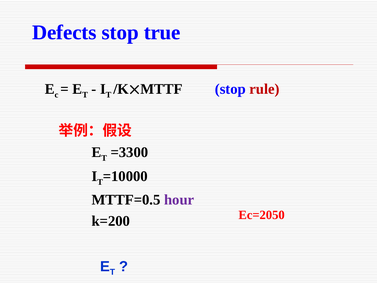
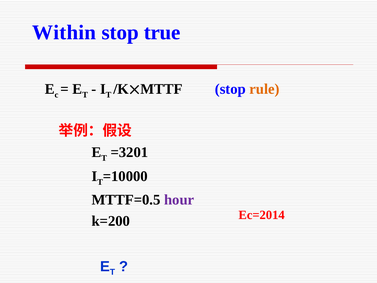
Defects: Defects -> Within
rule colour: red -> orange
=3300: =3300 -> =3201
Ec=2050: Ec=2050 -> Ec=2014
